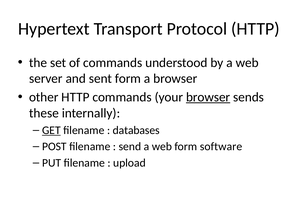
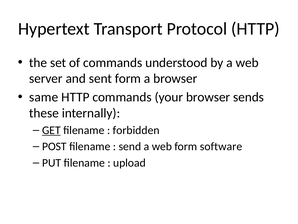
other: other -> same
browser at (208, 97) underline: present -> none
databases: databases -> forbidden
